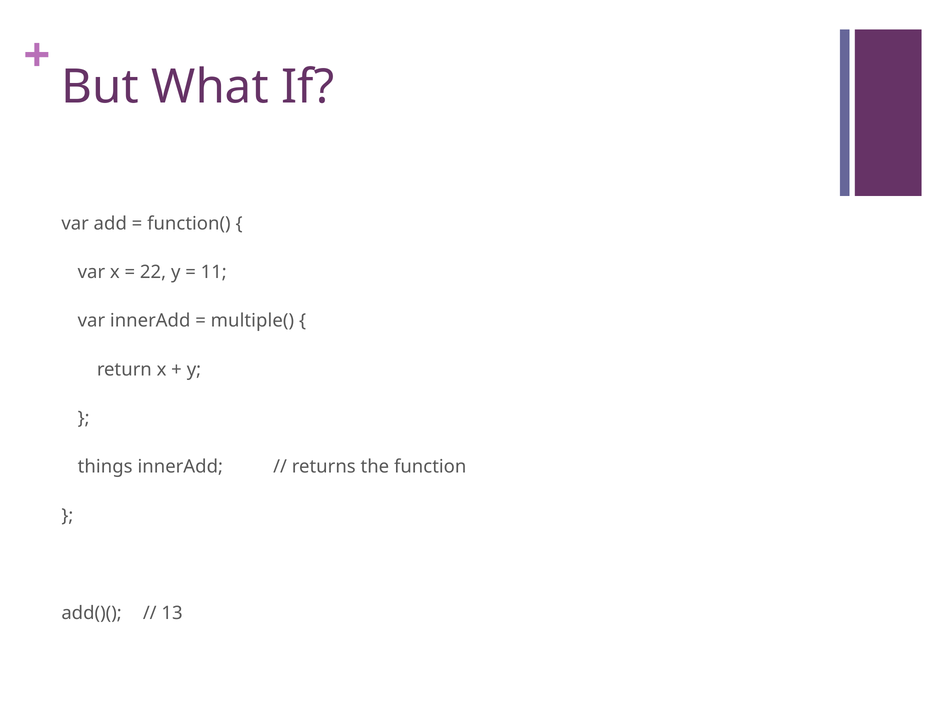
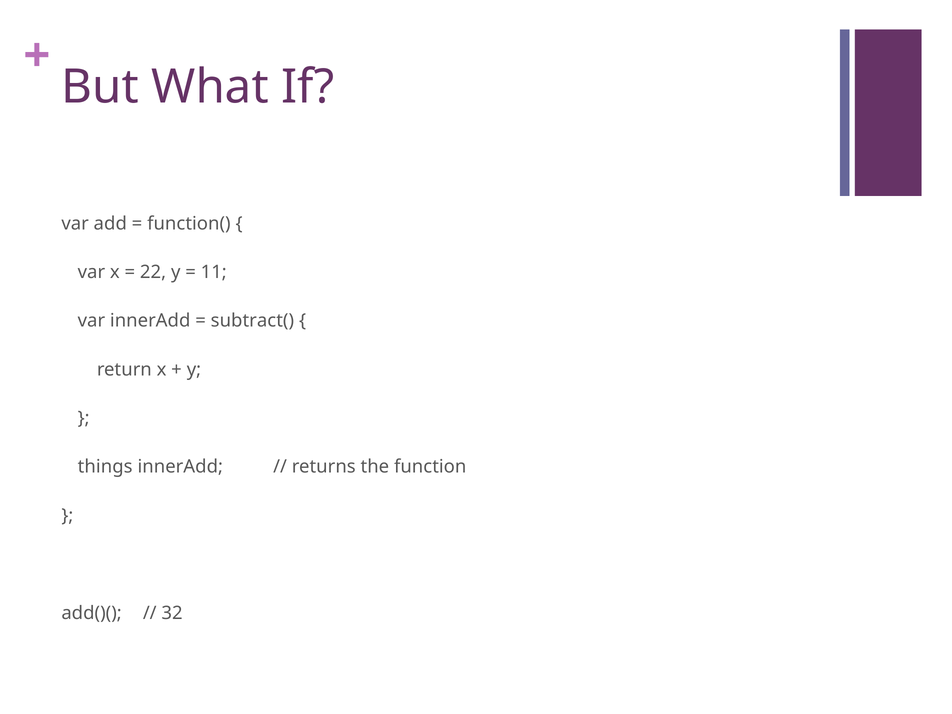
multiple(: multiple( -> subtract(
13: 13 -> 32
